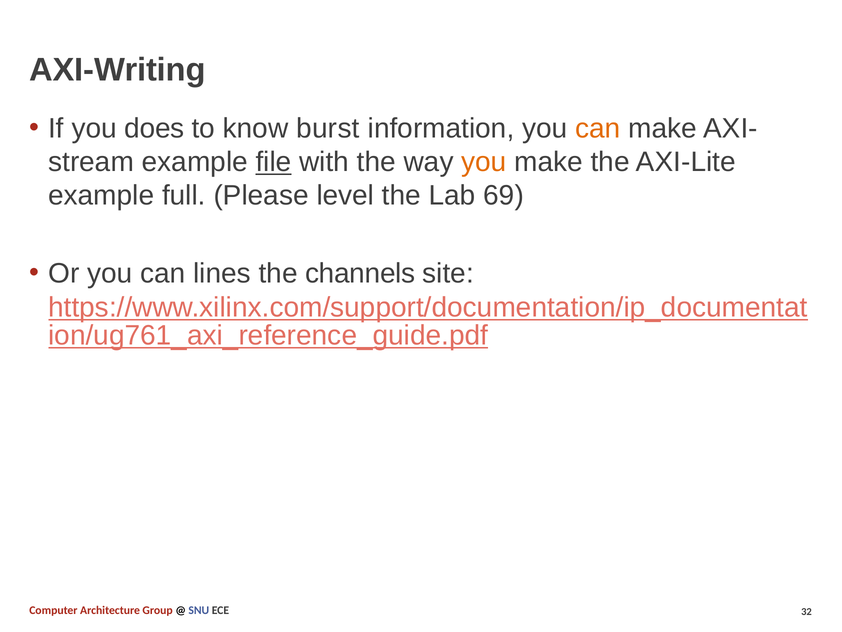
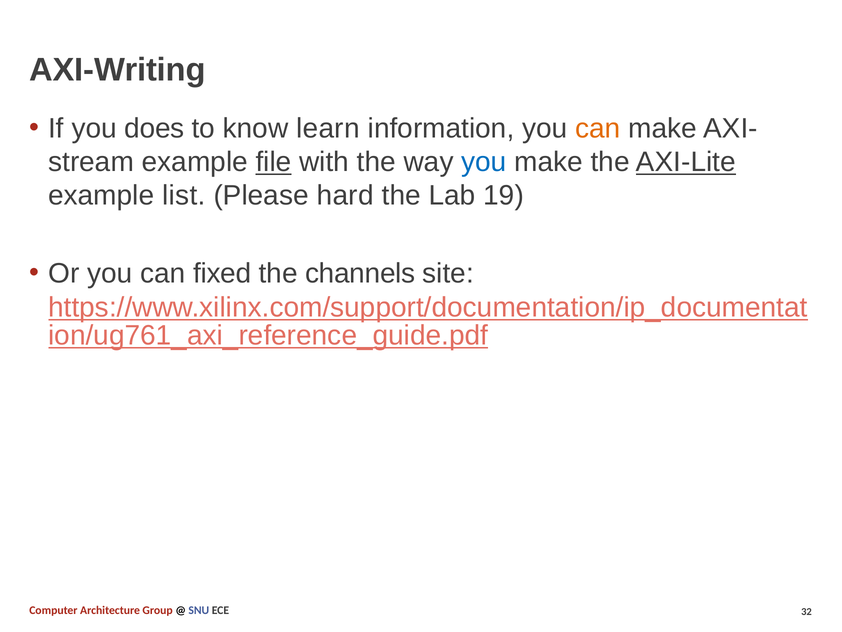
burst: burst -> learn
you at (484, 162) colour: orange -> blue
AXI-Lite underline: none -> present
full: full -> list
level: level -> hard
69: 69 -> 19
lines: lines -> fixed
